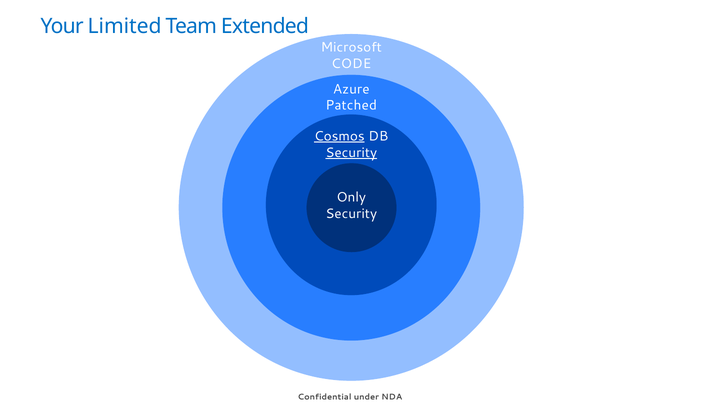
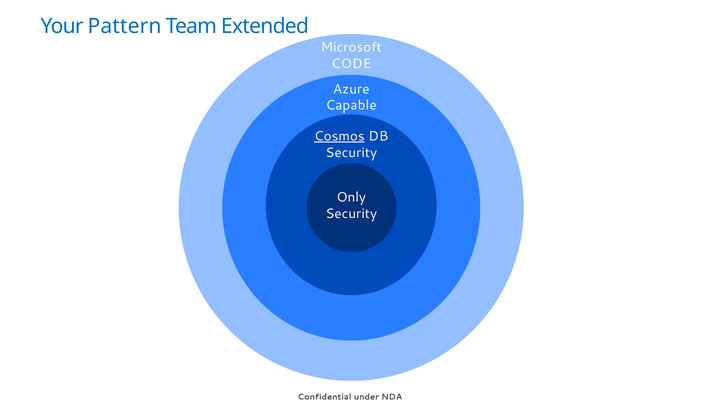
Limited: Limited -> Pattern
Patched: Patched -> Capable
Security at (351, 152) underline: present -> none
